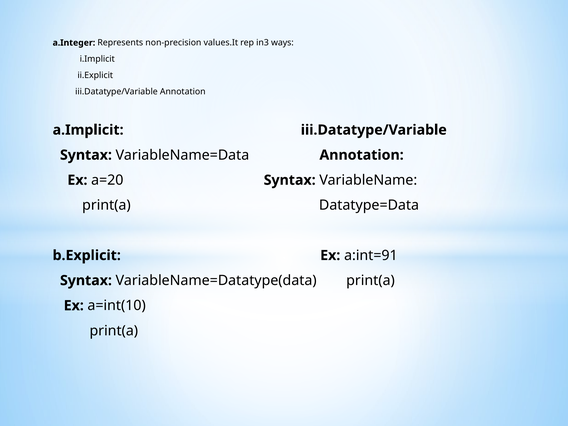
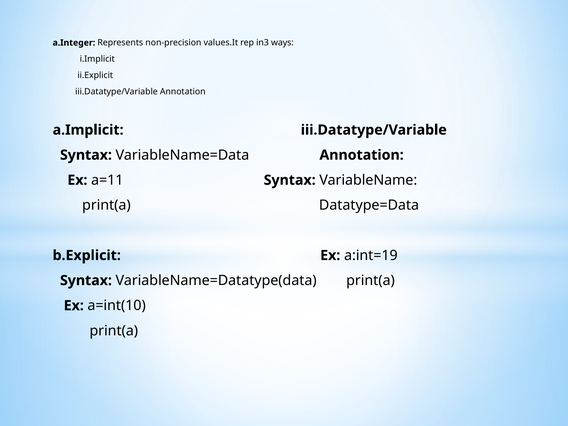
a=20: a=20 -> a=11
a:int=91: a:int=91 -> a:int=19
